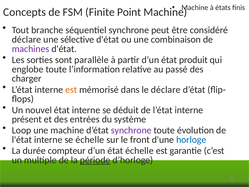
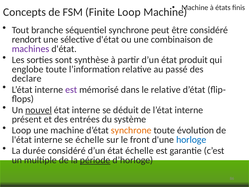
Finite Point: Point -> Loop
déclare at (26, 39): déclare -> rendort
parallèle: parallèle -> synthèse
charger: charger -> declare
est at (71, 89) colour: orange -> purple
le déclare: déclare -> relative
nouvel underline: none -> present
synchrone at (131, 130) colour: purple -> orange
durée compteur: compteur -> considéré
